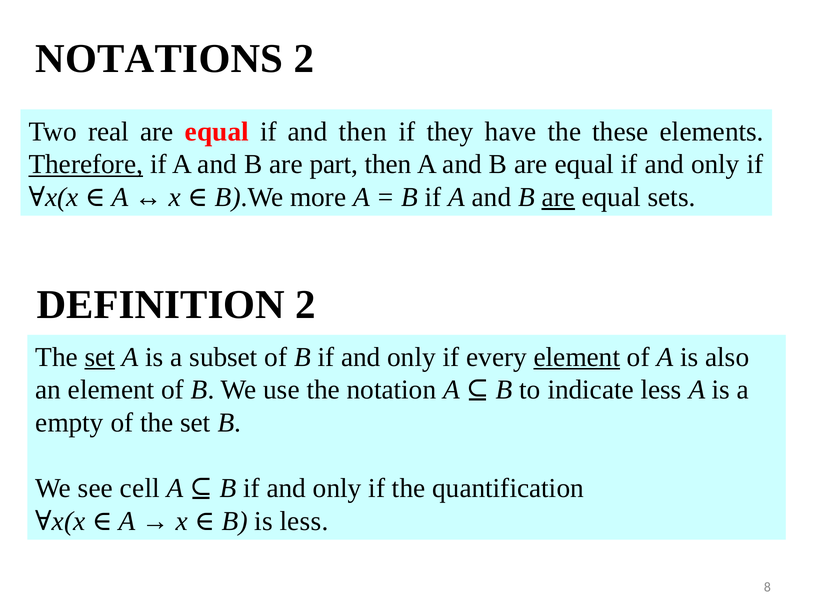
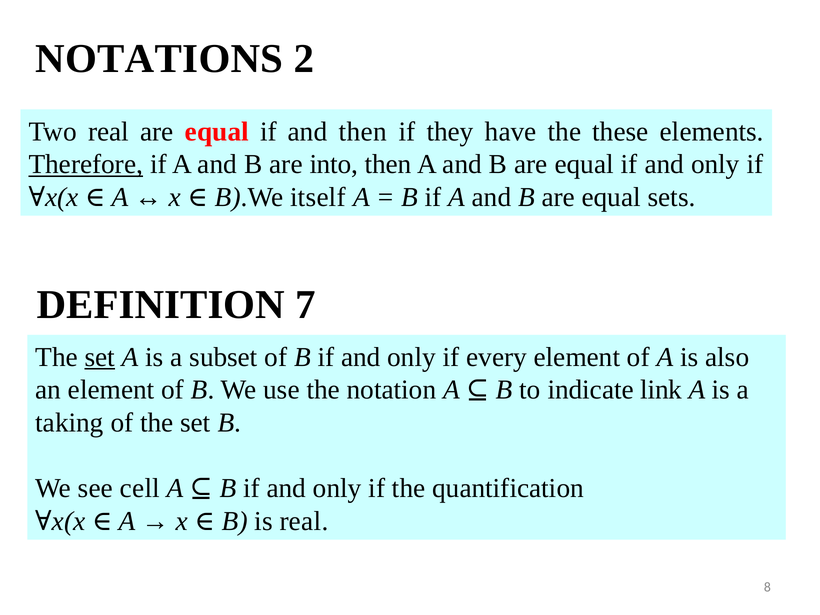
part: part -> into
more: more -> itself
are at (558, 197) underline: present -> none
DEFINITION 2: 2 -> 7
element at (577, 357) underline: present -> none
indicate less: less -> link
empty: empty -> taking
is less: less -> real
